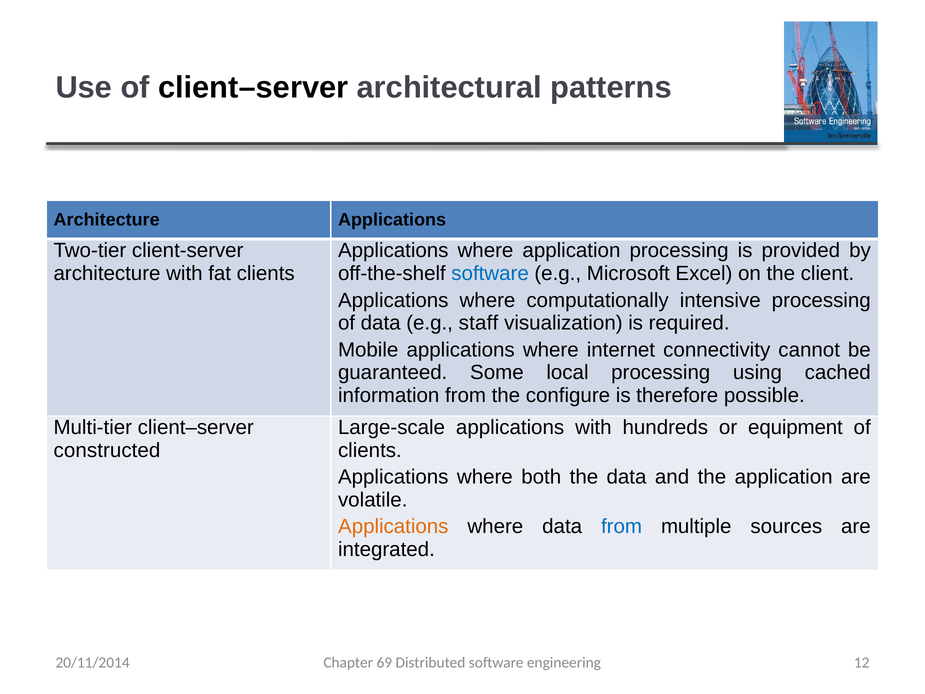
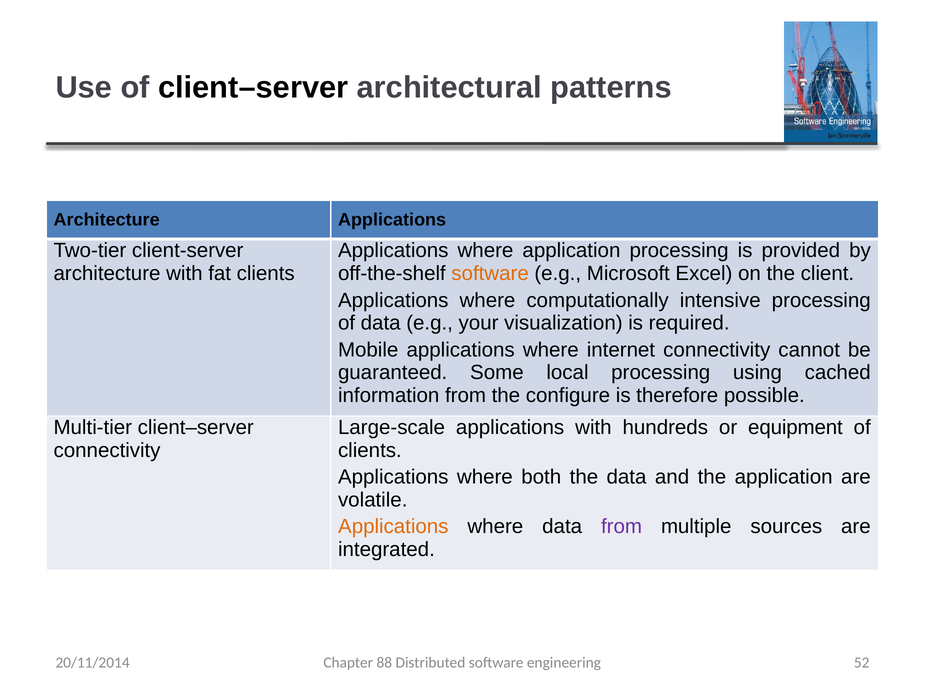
software at (490, 273) colour: blue -> orange
staff: staff -> your
constructed at (107, 450): constructed -> connectivity
from at (622, 527) colour: blue -> purple
69: 69 -> 88
12: 12 -> 52
